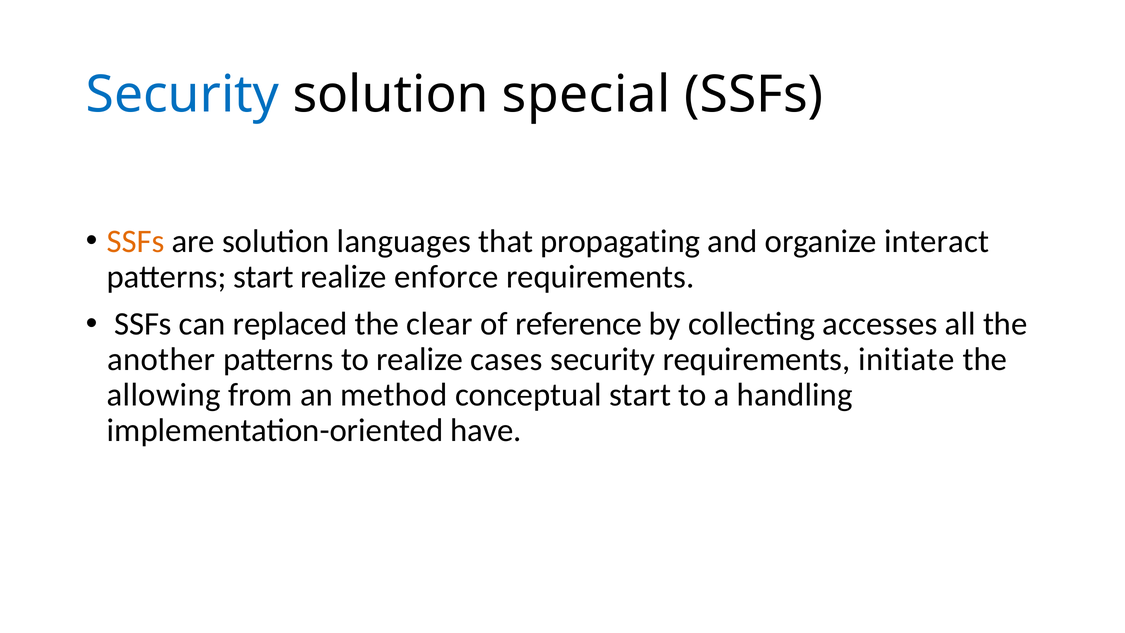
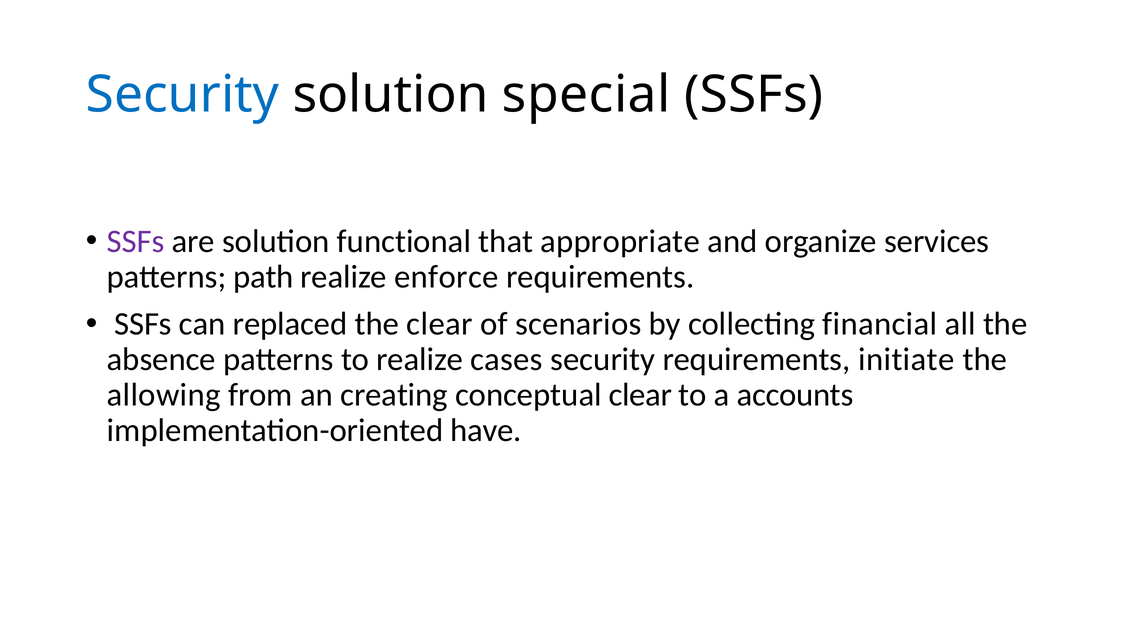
SSFs at (136, 241) colour: orange -> purple
languages: languages -> functional
propagating: propagating -> appropriate
interact: interact -> services
patterns start: start -> path
reference: reference -> scenarios
accesses: accesses -> financial
another: another -> absence
method: method -> creating
conceptual start: start -> clear
handling: handling -> accounts
